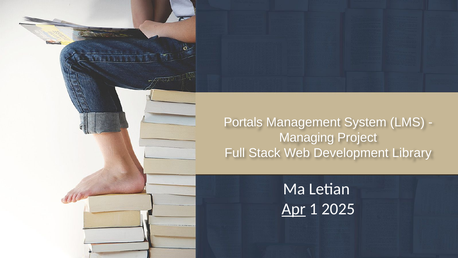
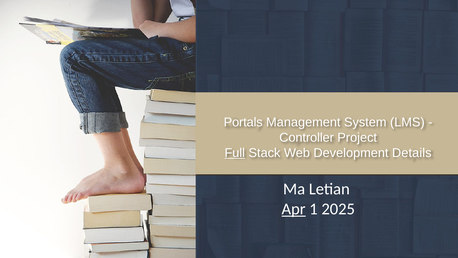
Managing: Managing -> Controller
Full underline: none -> present
Library: Library -> Details
